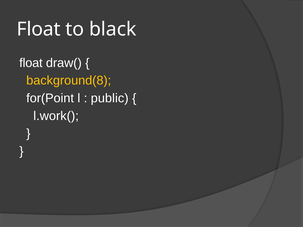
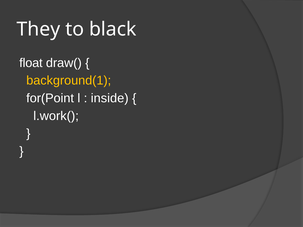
Float at (39, 29): Float -> They
background(8: background(8 -> background(1
public: public -> inside
